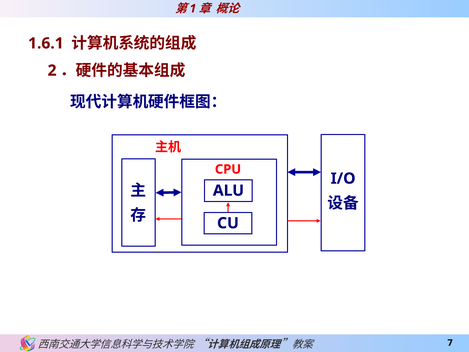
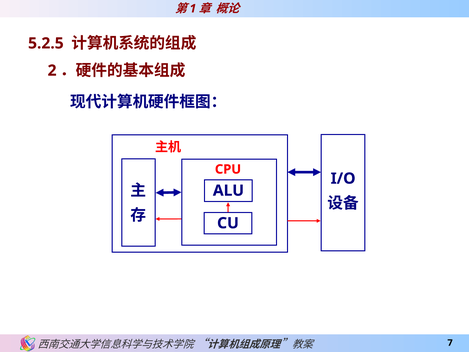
1.6.1: 1.6.1 -> 5.2.5
